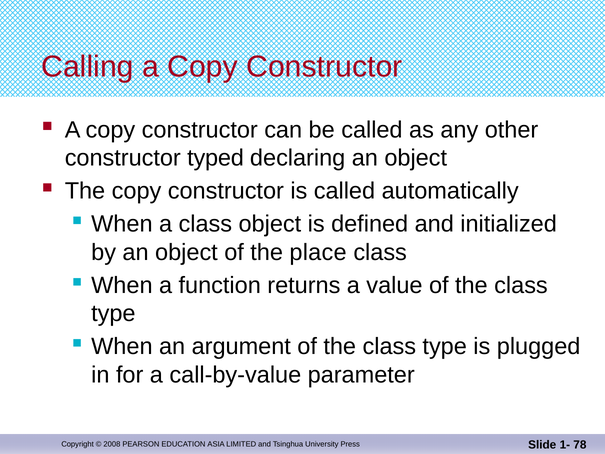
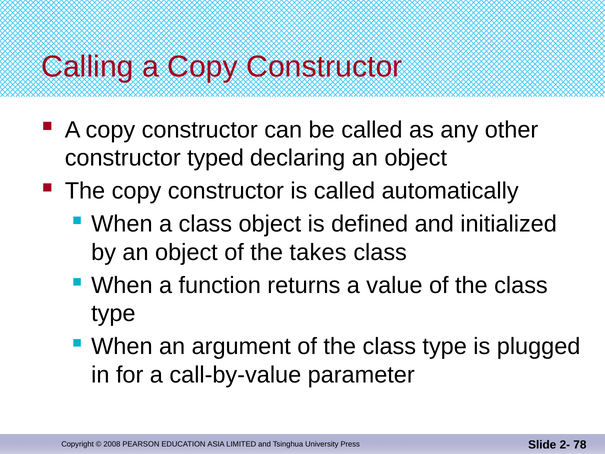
place: place -> takes
1-: 1- -> 2-
